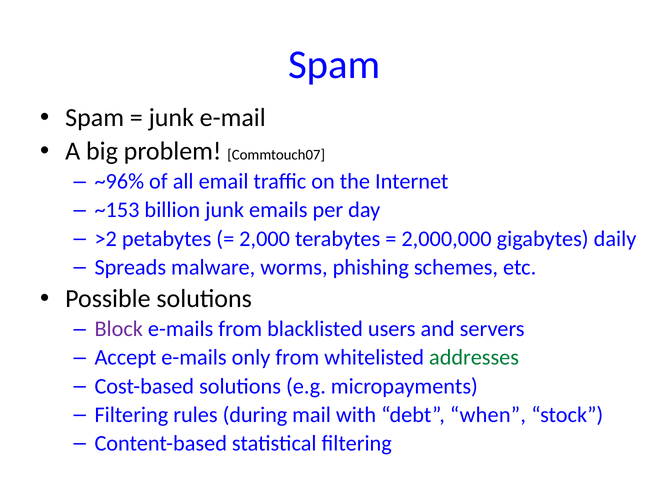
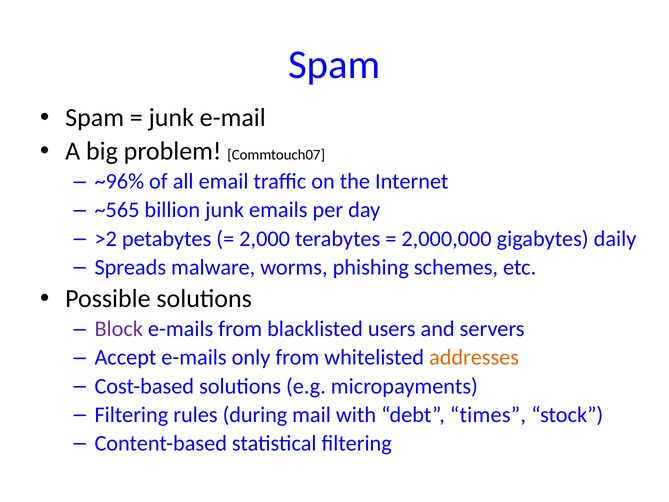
~153: ~153 -> ~565
addresses colour: green -> orange
when: when -> times
